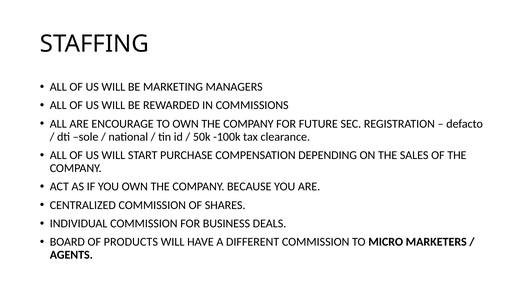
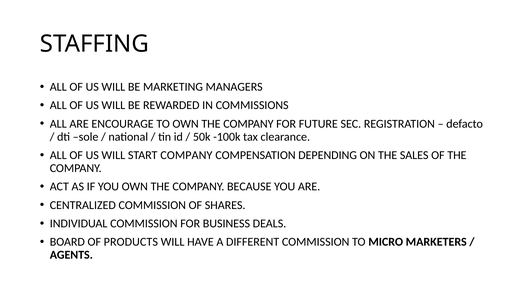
START PURCHASE: PURCHASE -> COMPANY
